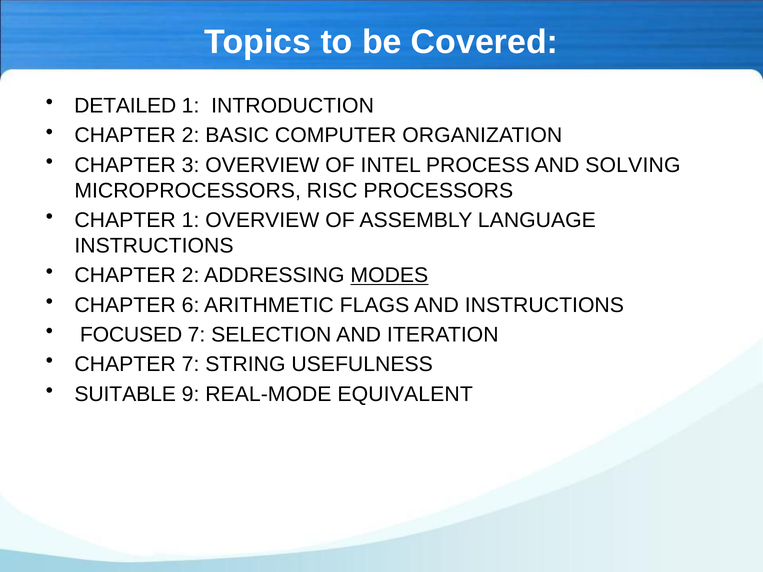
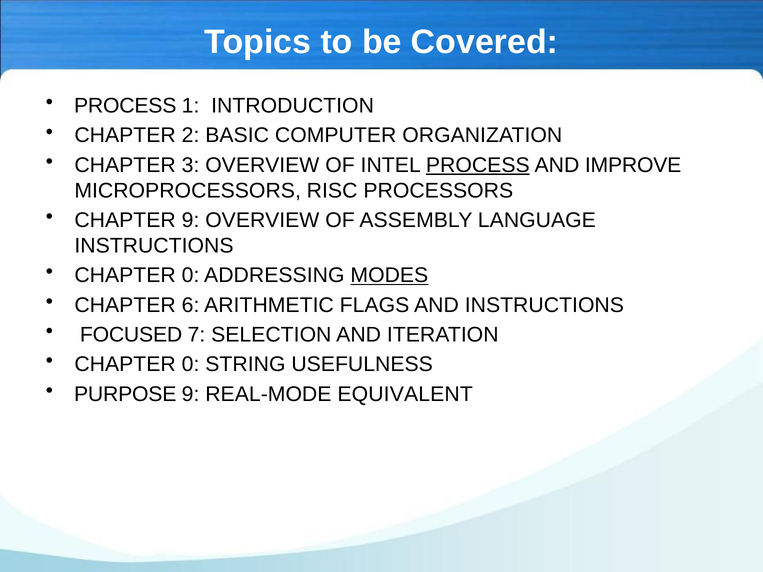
DETAILED at (125, 106): DETAILED -> PROCESS
PROCESS at (478, 165) underline: none -> present
SOLVING: SOLVING -> IMPROVE
CHAPTER 1: 1 -> 9
2 at (191, 275): 2 -> 0
7 at (191, 364): 7 -> 0
SUITABLE: SUITABLE -> PURPOSE
